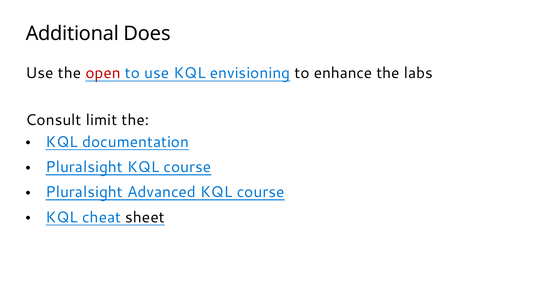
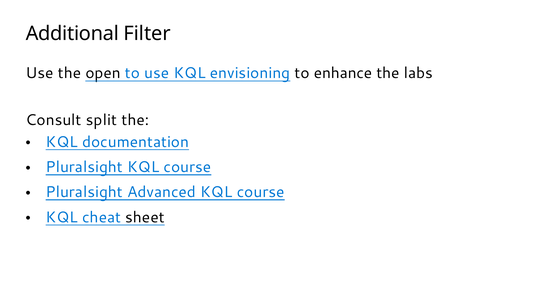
Does: Does -> Filter
open colour: red -> black
limit: limit -> split
